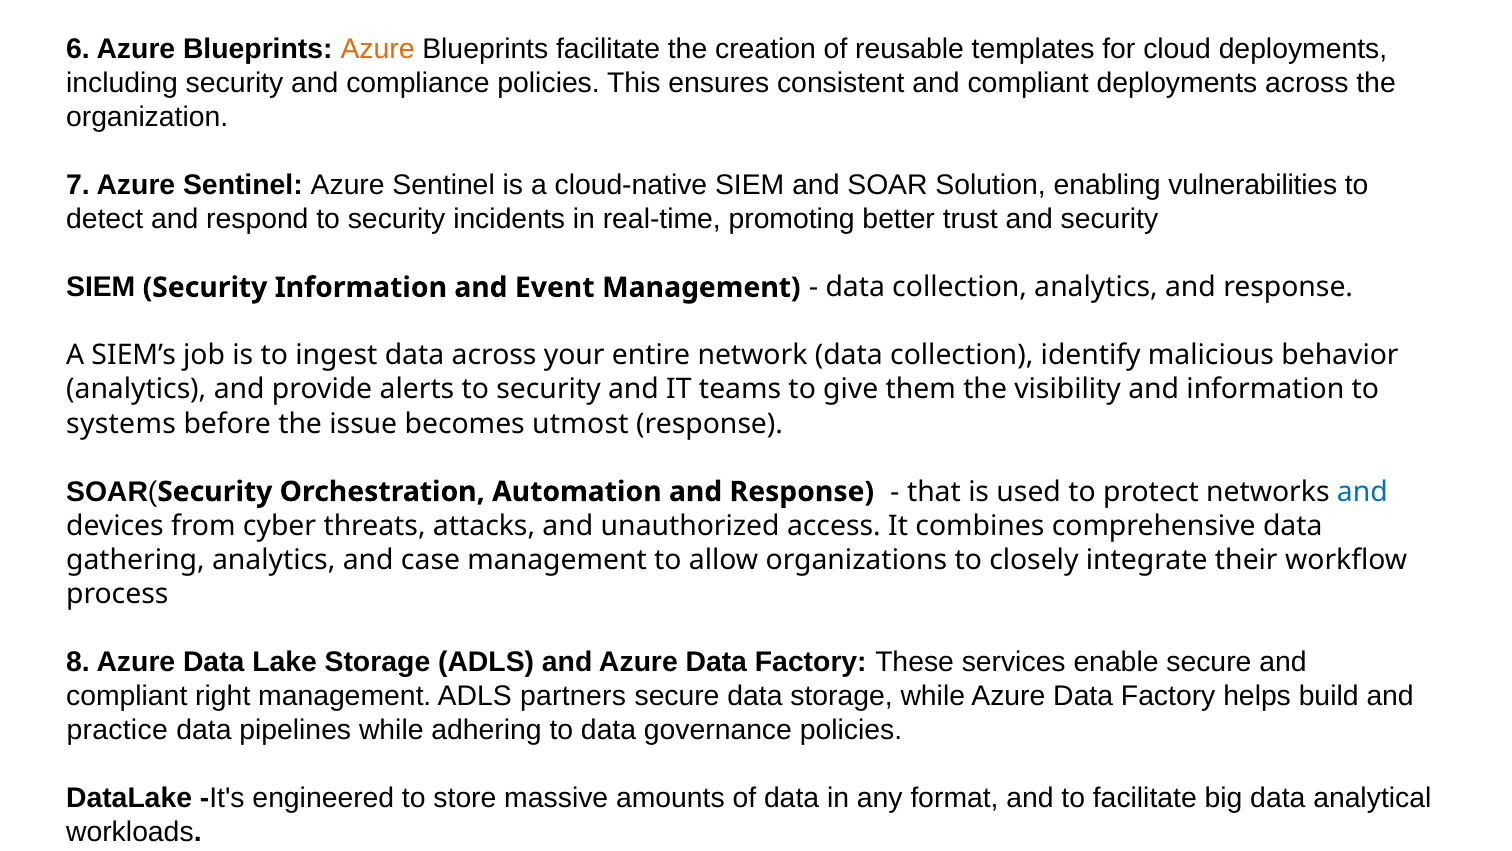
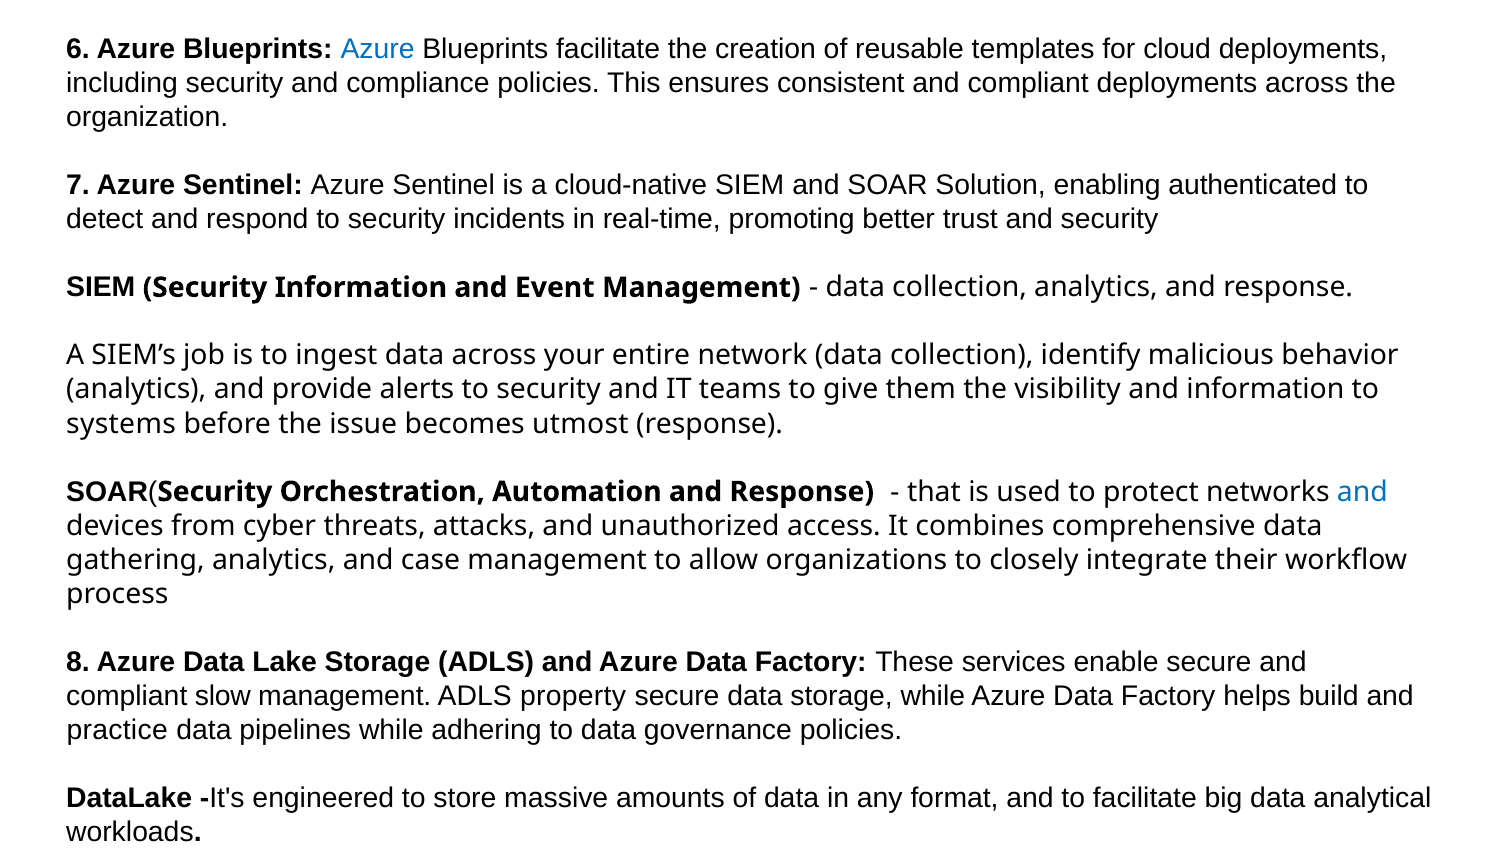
Azure at (378, 49) colour: orange -> blue
vulnerabilities: vulnerabilities -> authenticated
right: right -> slow
partners: partners -> property
